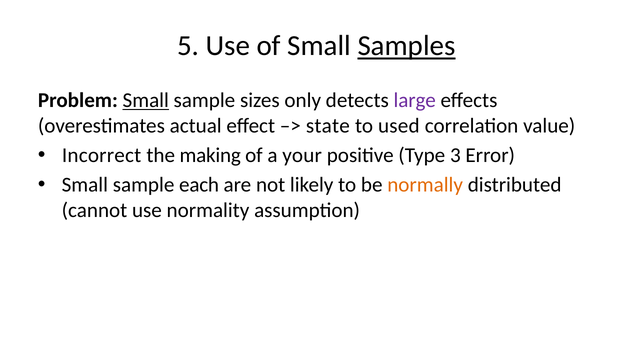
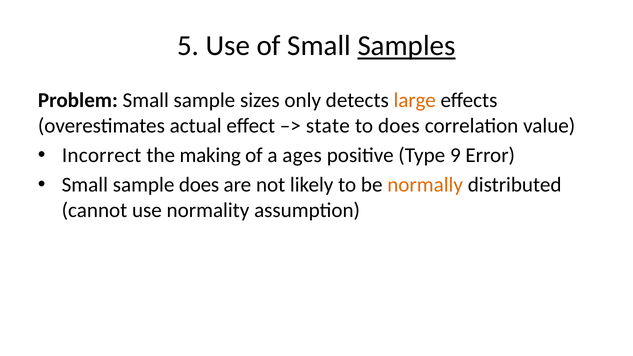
Small at (146, 100) underline: present -> none
large colour: purple -> orange
to used: used -> does
your: your -> ages
3: 3 -> 9
sample each: each -> does
